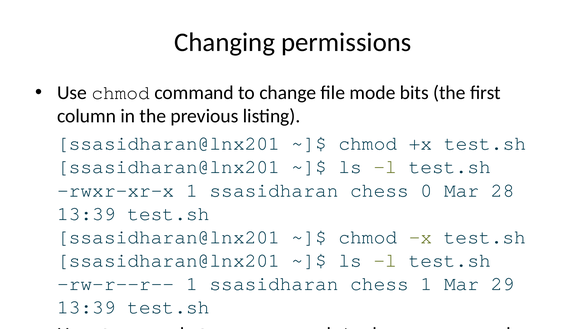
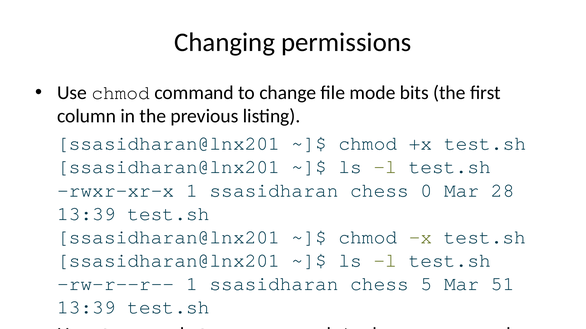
chess 1: 1 -> 5
29: 29 -> 51
